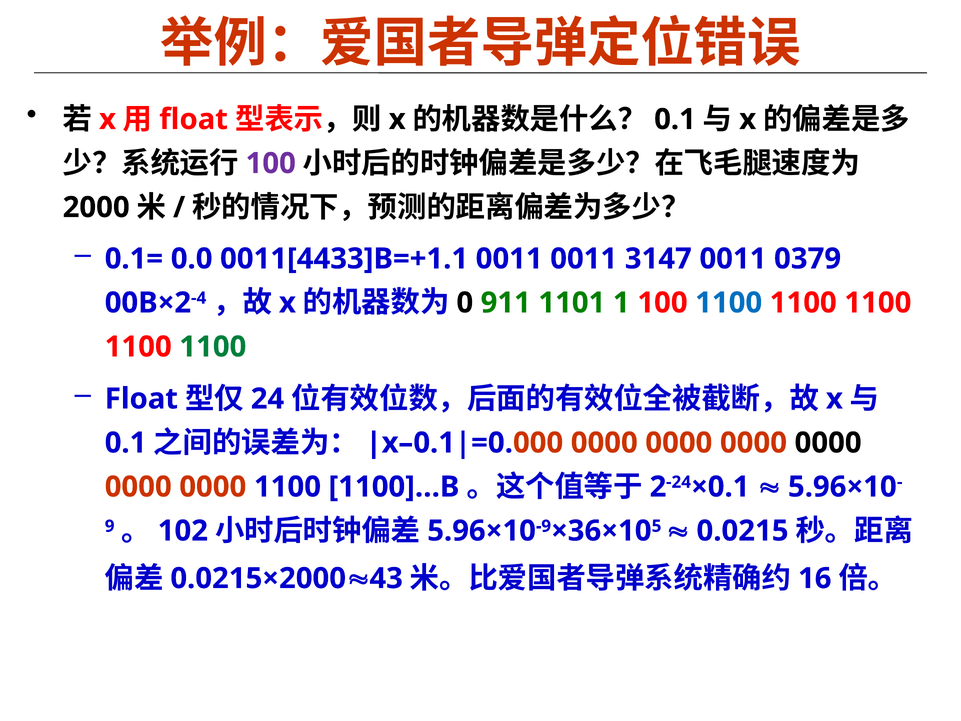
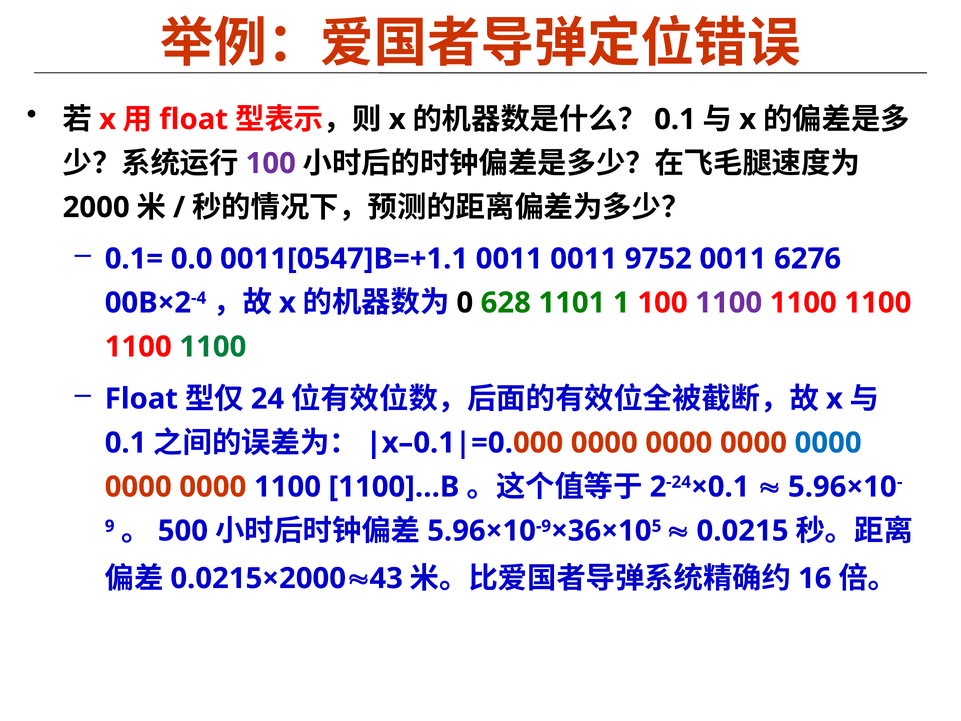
0011[4433]B=+1.1: 0011[4433]B=+1.1 -> 0011[0547]B=+1.1
3147: 3147 -> 9752
0379: 0379 -> 6276
911: 911 -> 628
1100 at (729, 303) colour: blue -> purple
0000 at (828, 443) colour: black -> blue
102: 102 -> 500
